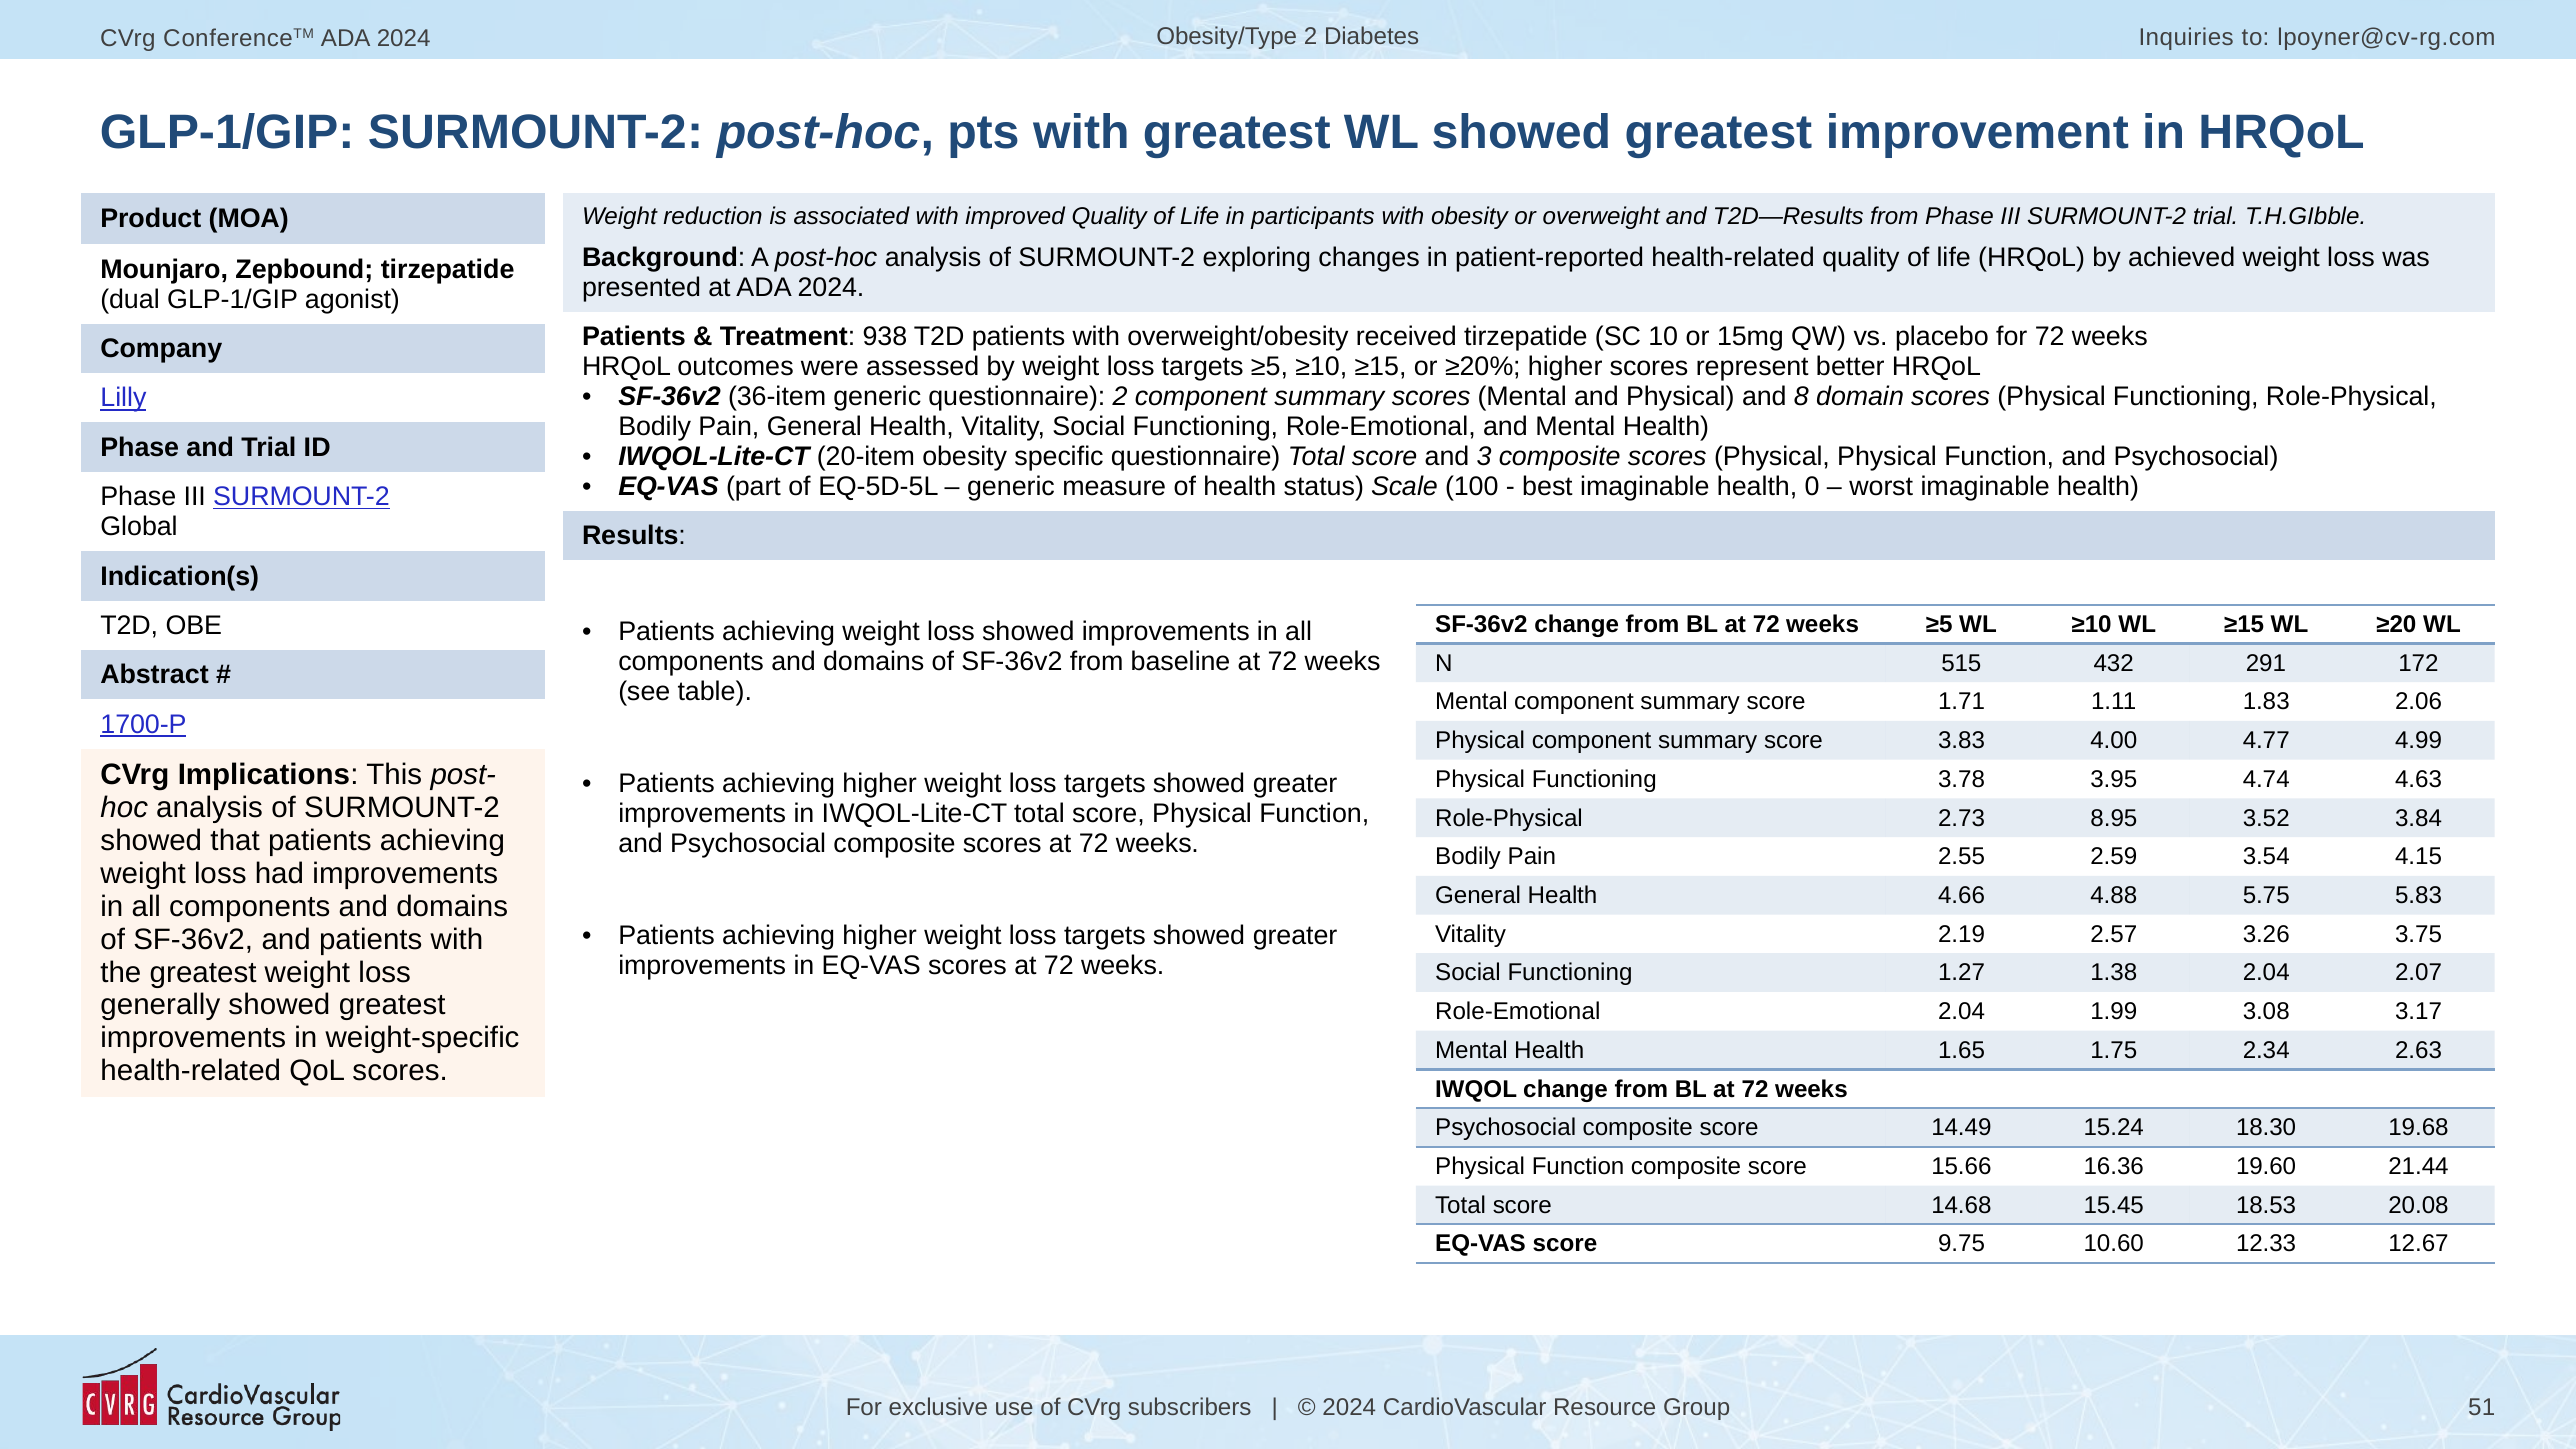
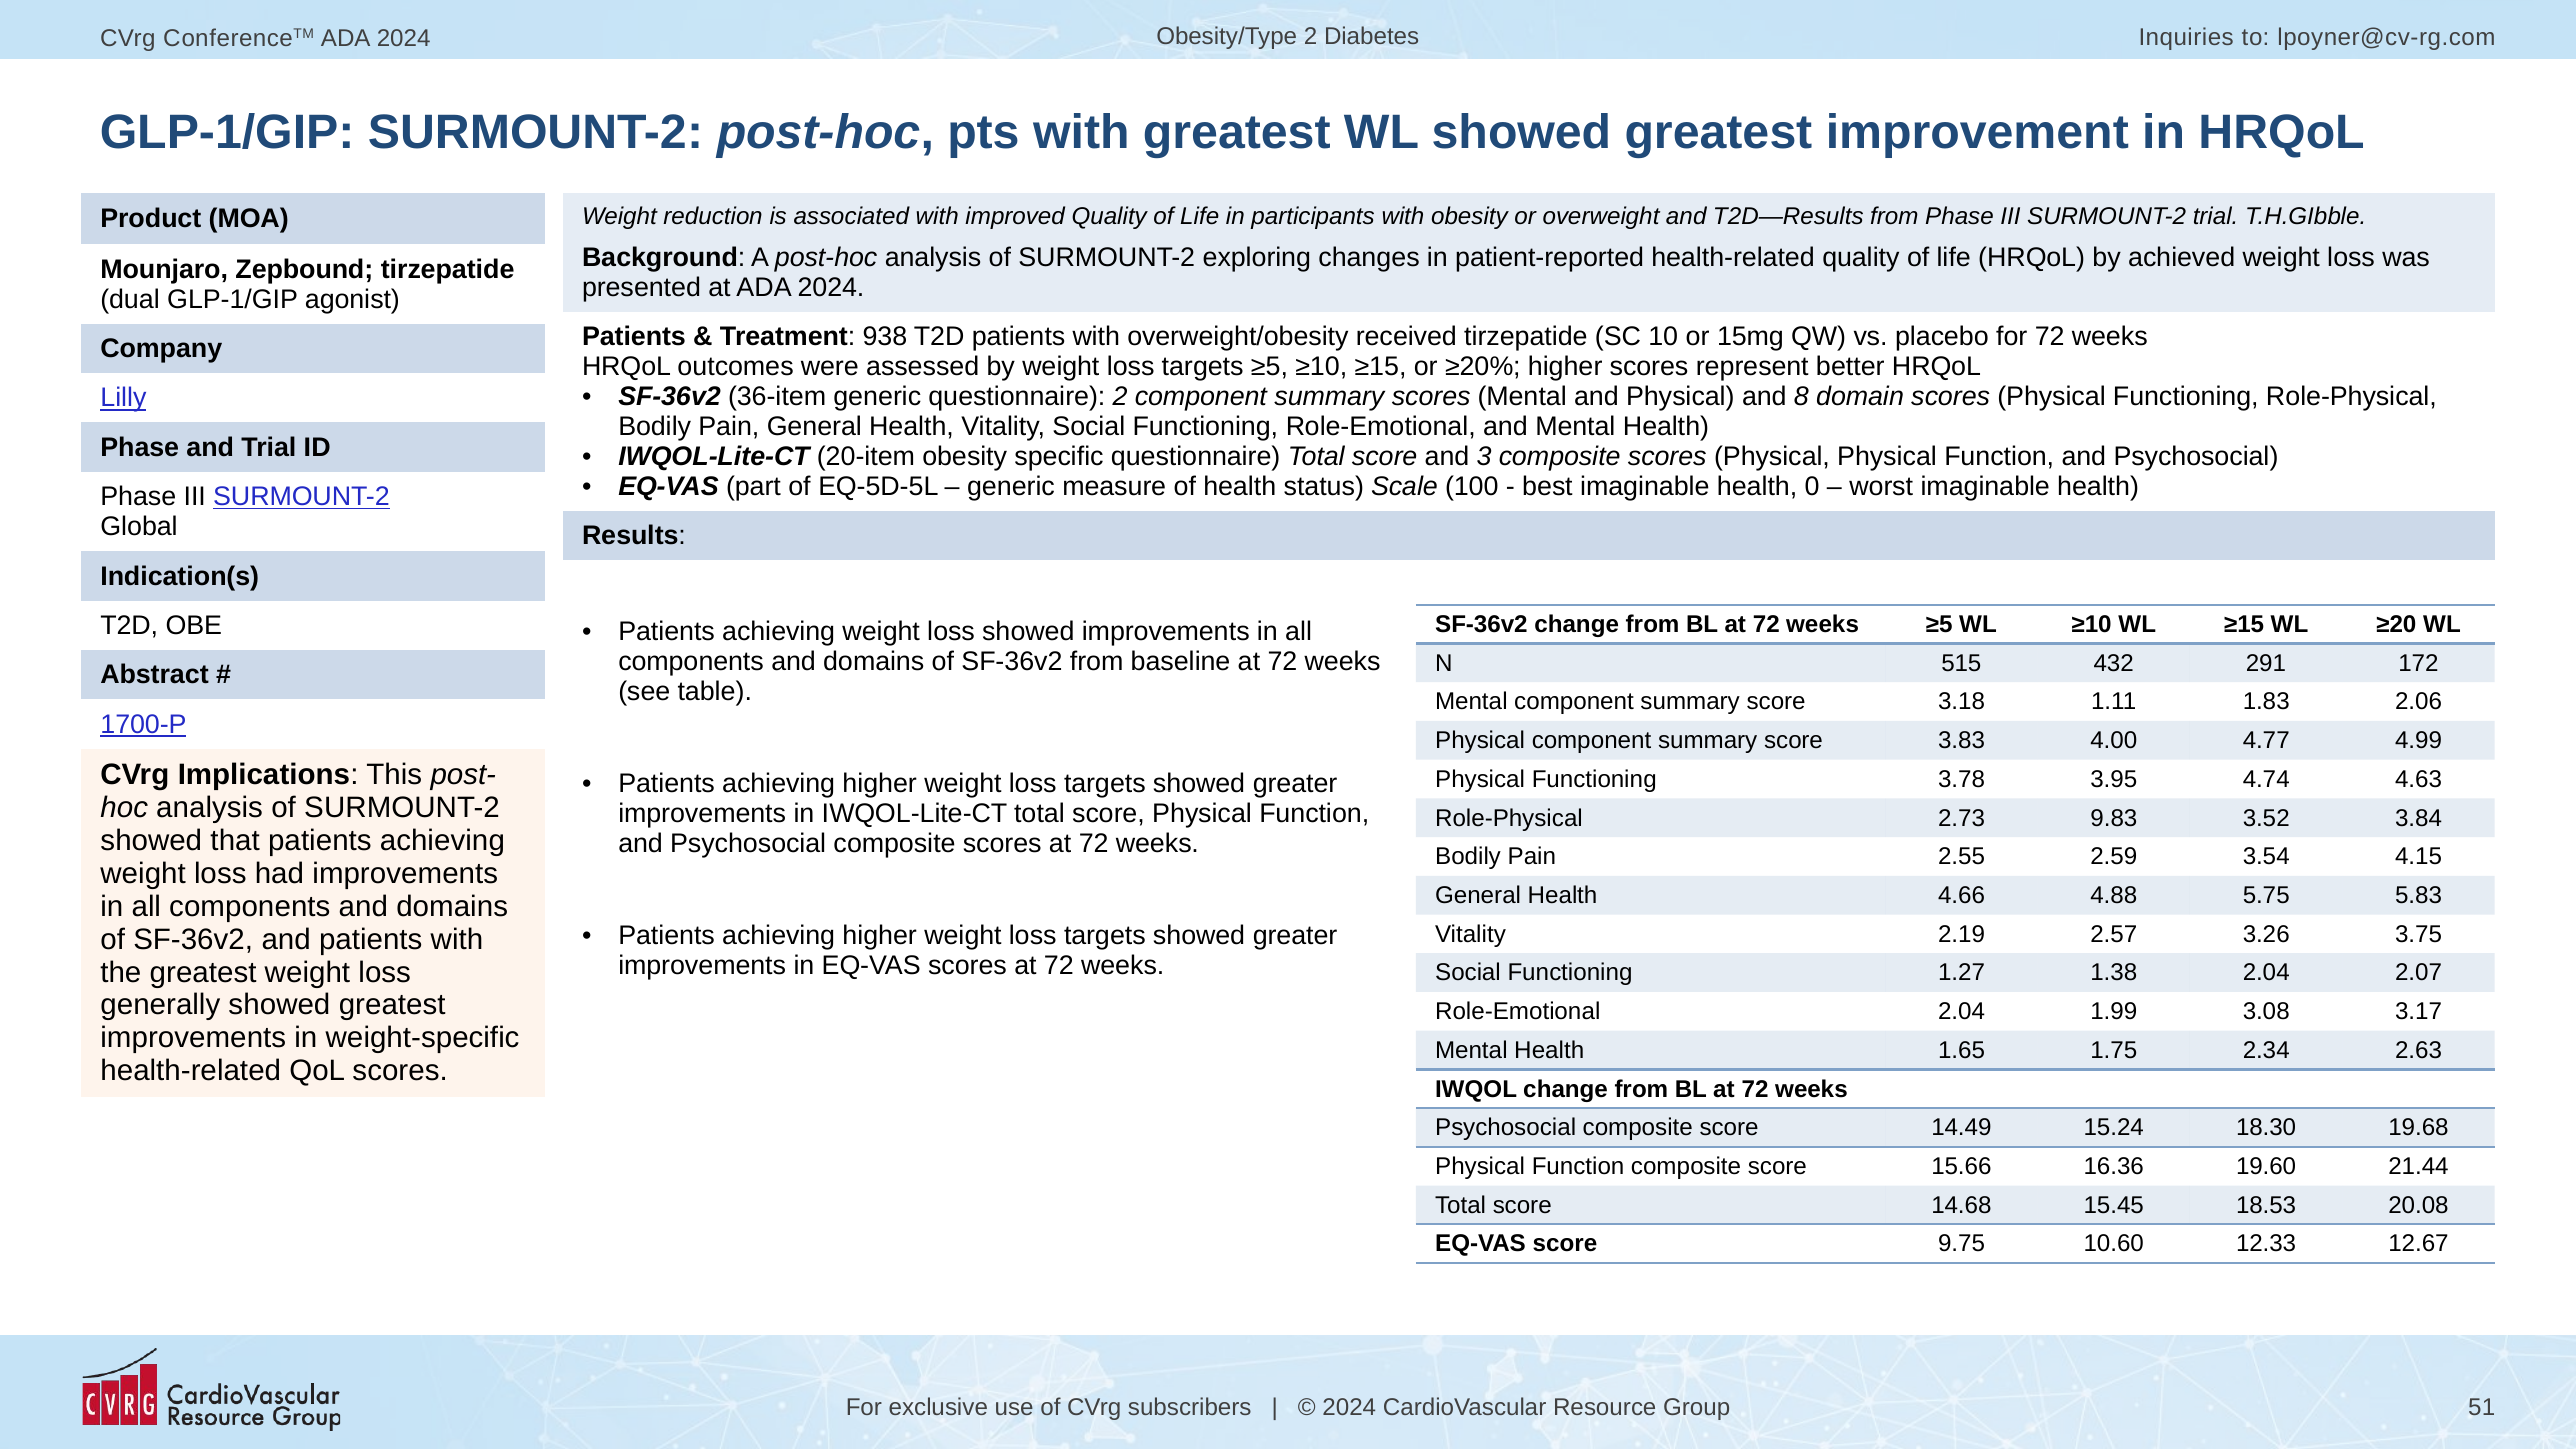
1.71: 1.71 -> 3.18
8.95: 8.95 -> 9.83
